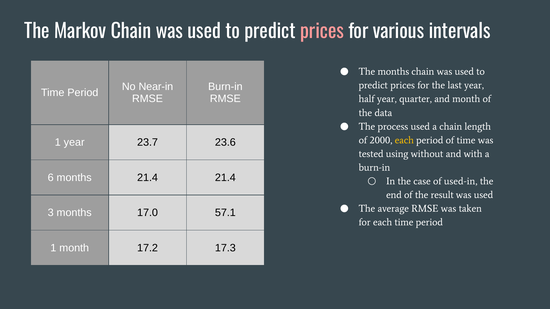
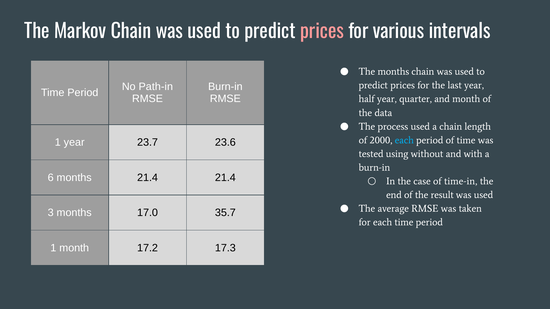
Near-in: Near-in -> Path-in
each at (404, 140) colour: yellow -> light blue
used-in: used-in -> time-in
57.1: 57.1 -> 35.7
